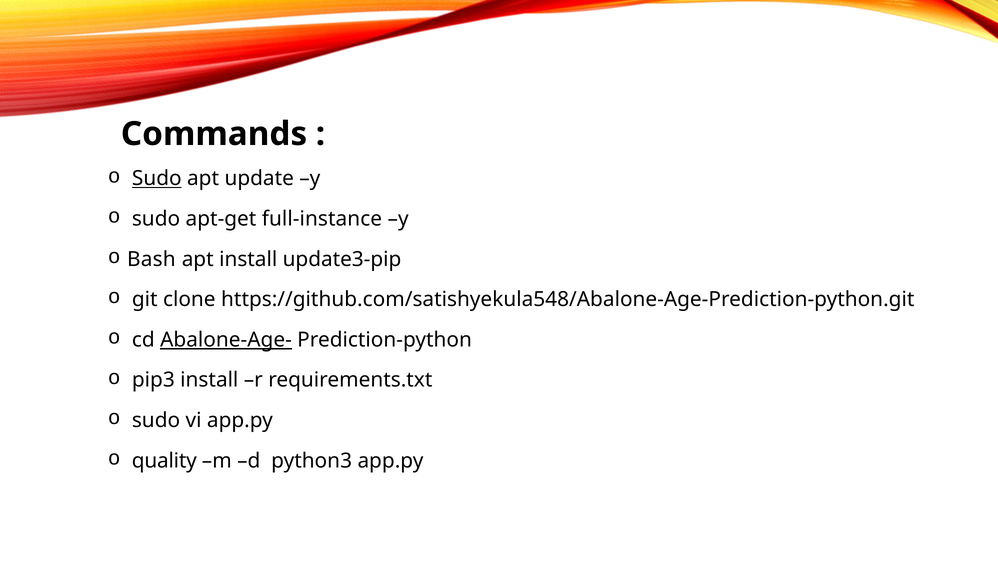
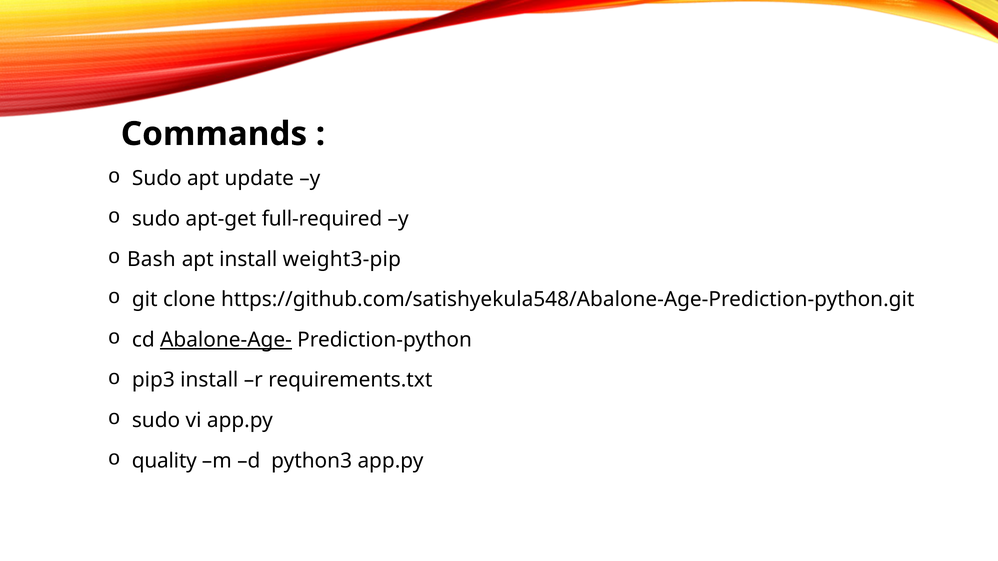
Sudo at (157, 179) underline: present -> none
full-instance: full-instance -> full-required
update3-pip: update3-pip -> weight3-pip
